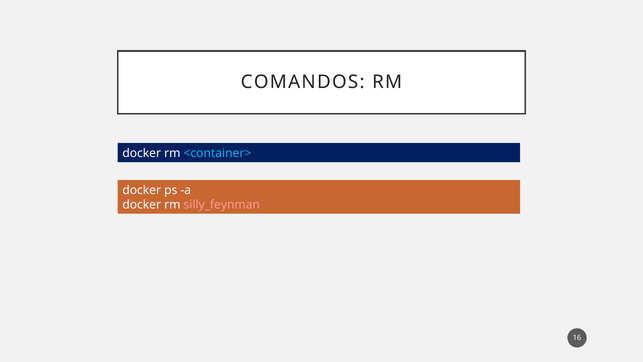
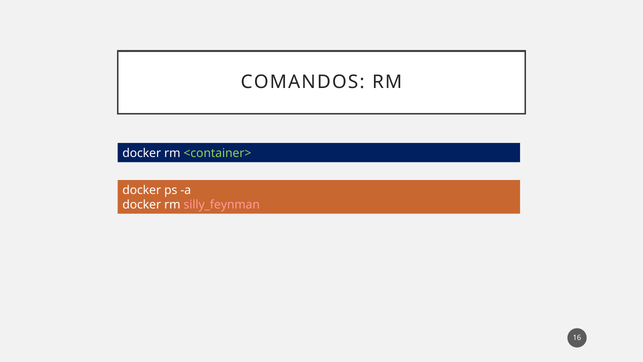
<container> colour: light blue -> light green
